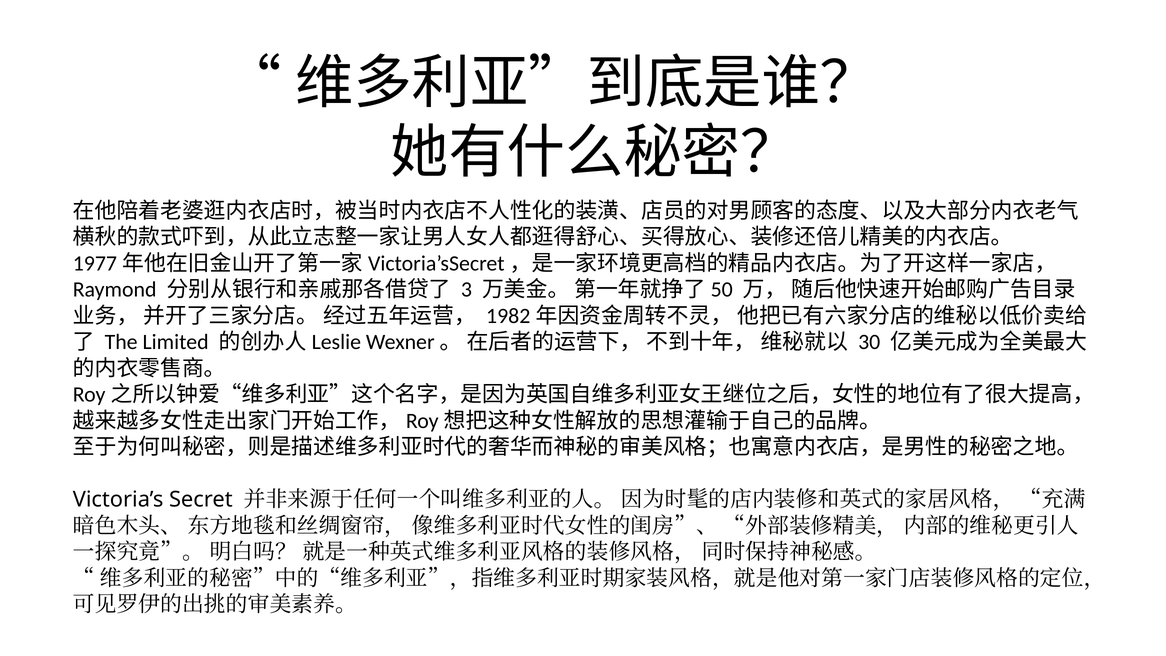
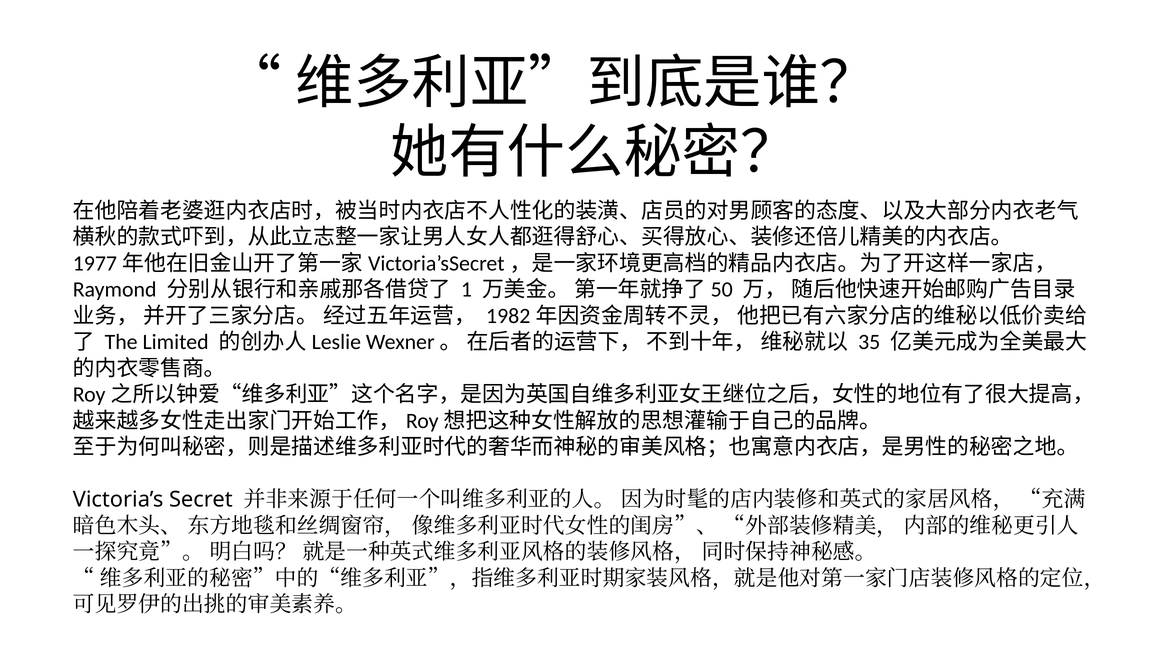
3: 3 -> 1
30: 30 -> 35
